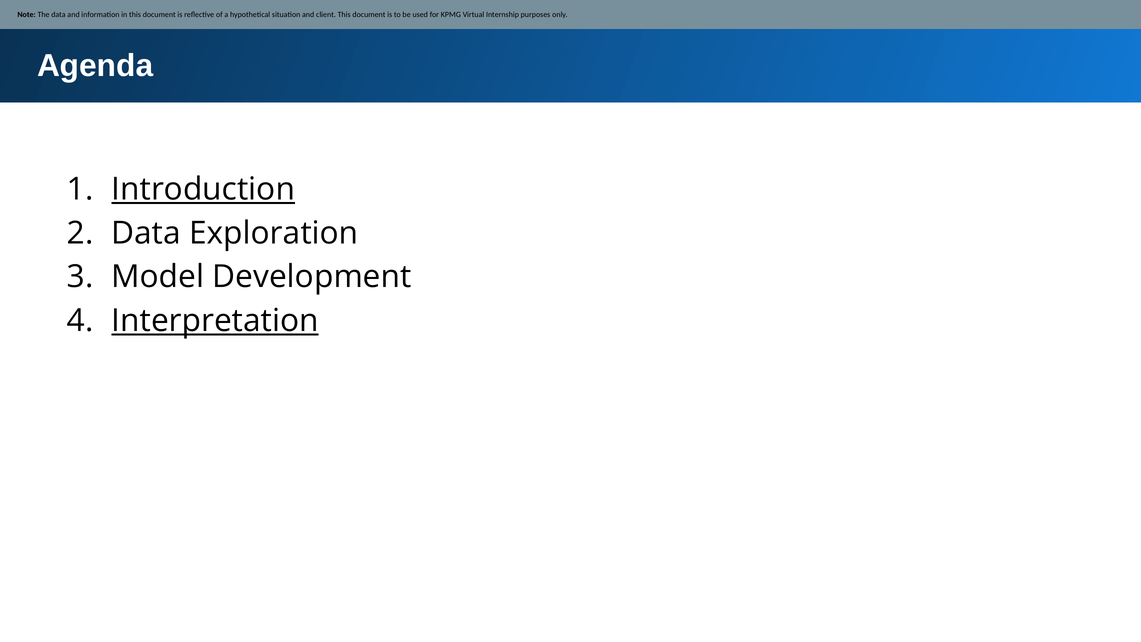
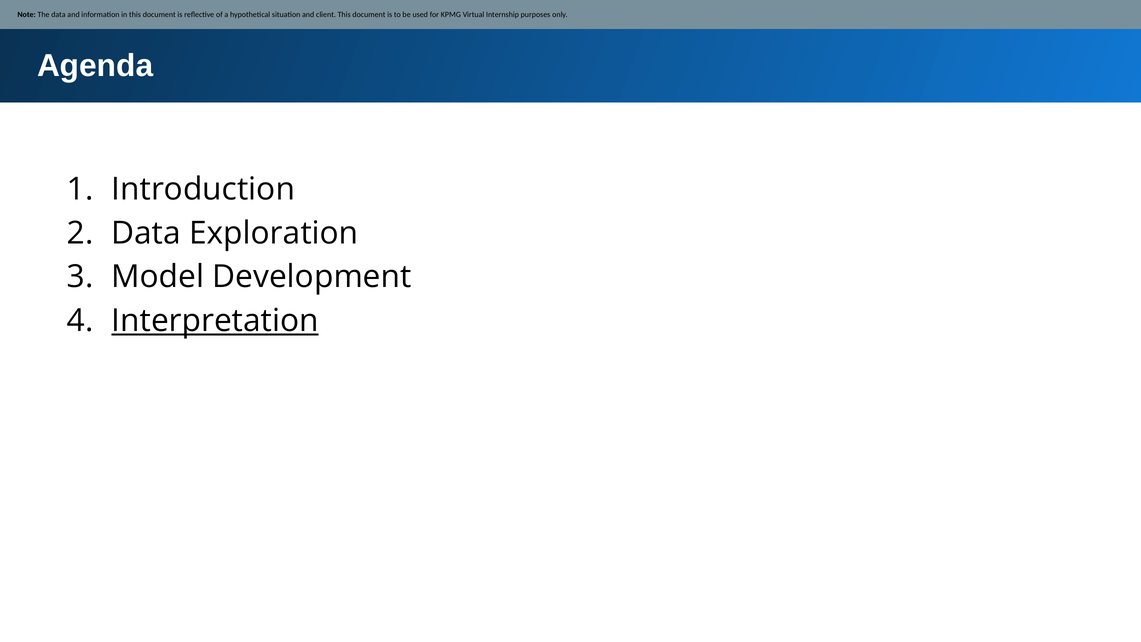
Introduction underline: present -> none
